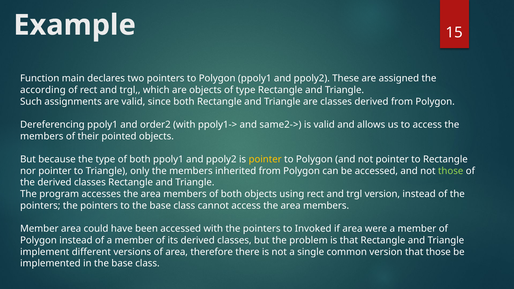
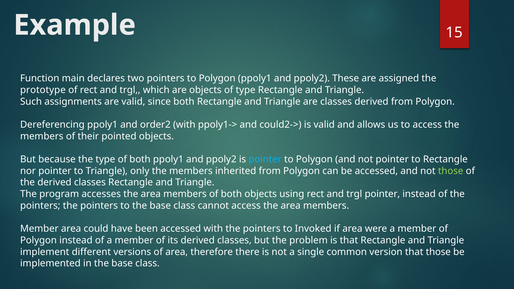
according: according -> prototype
same2->: same2-> -> could2->
pointer at (265, 159) colour: yellow -> light blue
trgl version: version -> pointer
